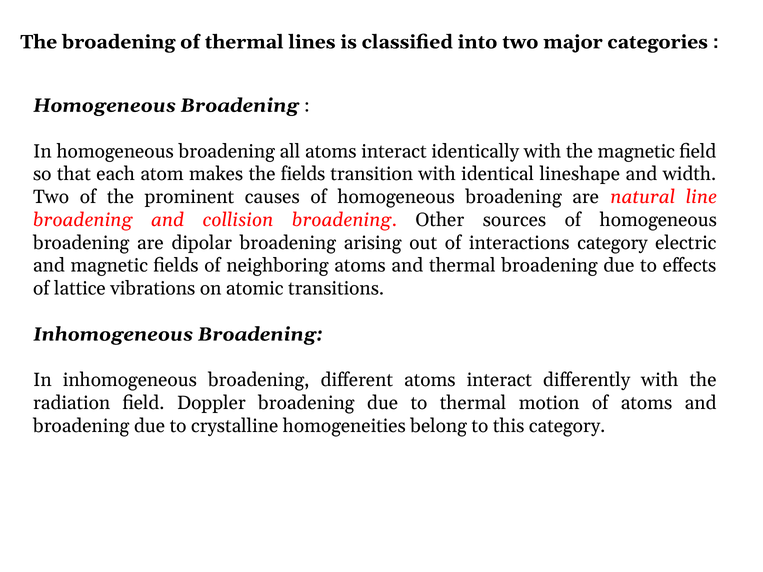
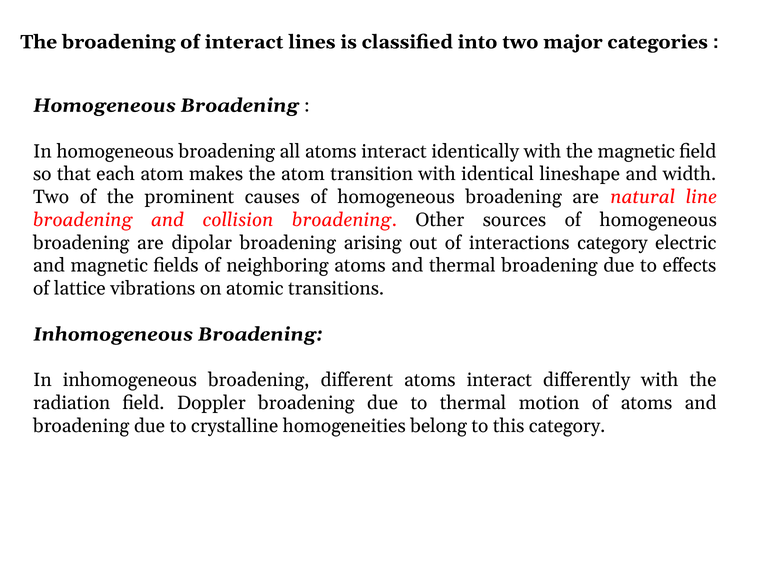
of thermal: thermal -> interact
the fields: fields -> atom
